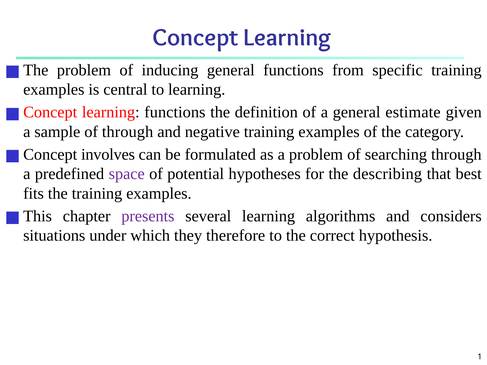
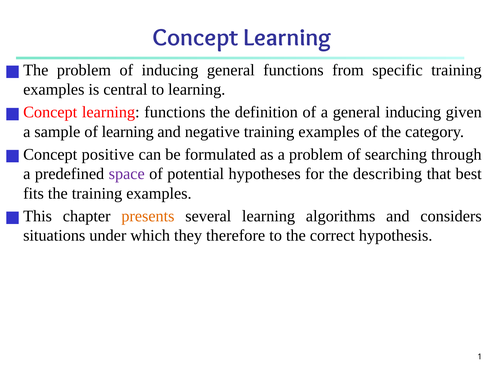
general estimate: estimate -> inducing
of through: through -> learning
involves: involves -> positive
presents colour: purple -> orange
